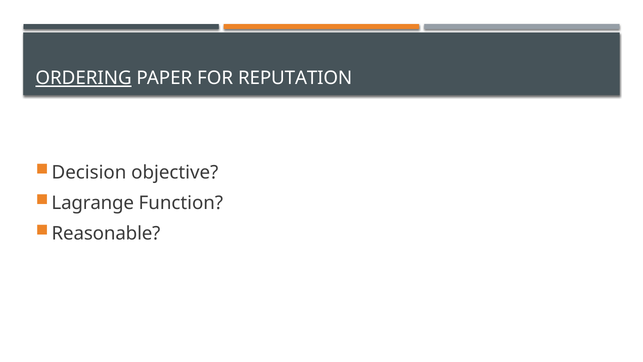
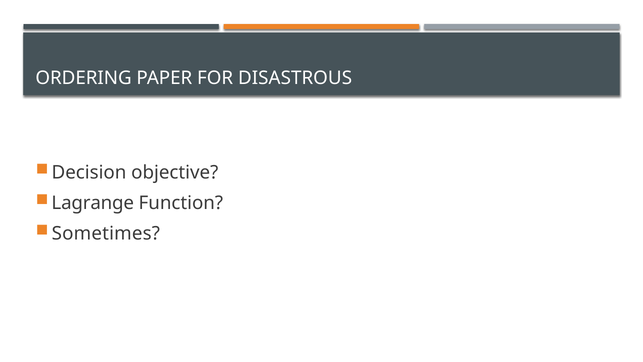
ORDERING underline: present -> none
REPUTATION: REPUTATION -> DISASTROUS
Reasonable: Reasonable -> Sometimes
